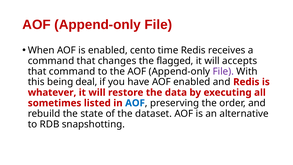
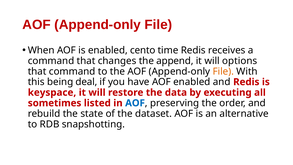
flagged: flagged -> append
accepts: accepts -> options
File at (223, 71) colour: purple -> orange
whatever: whatever -> keyspace
